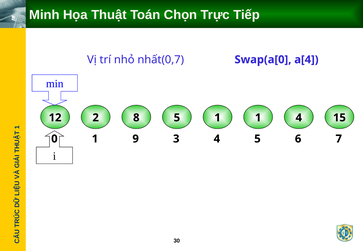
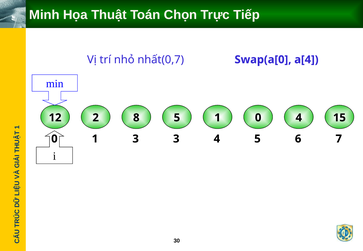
1 1: 1 -> 0
1 9: 9 -> 3
